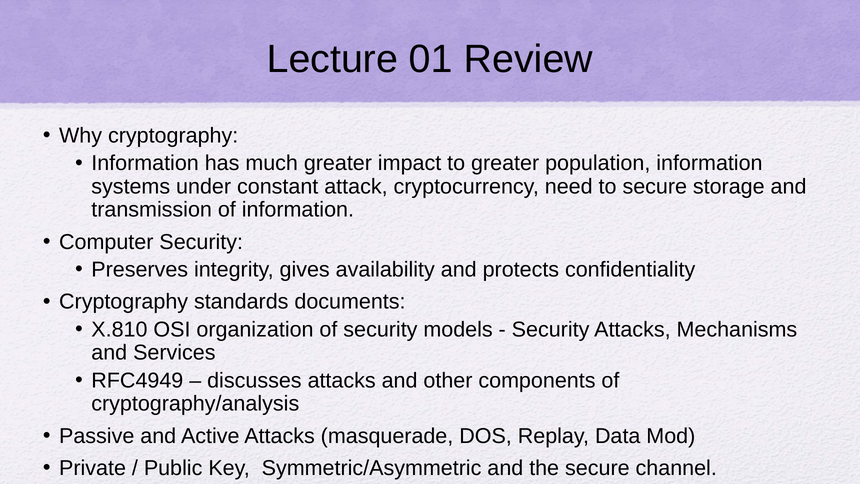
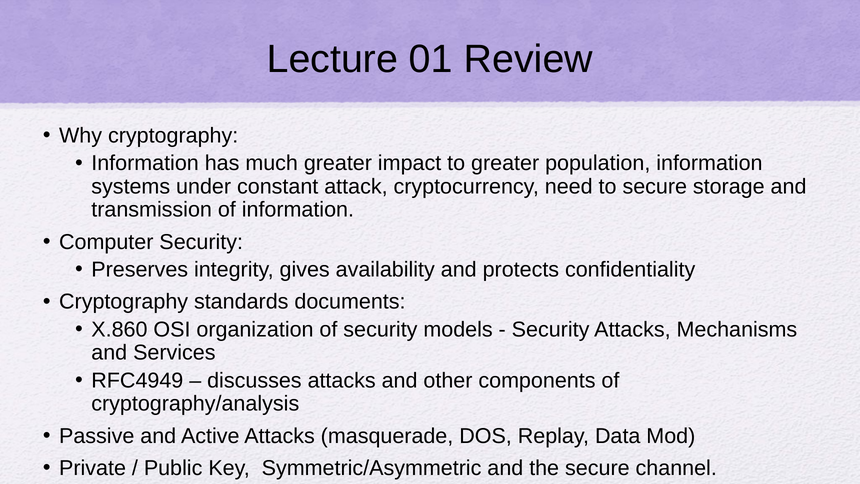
X.810: X.810 -> X.860
